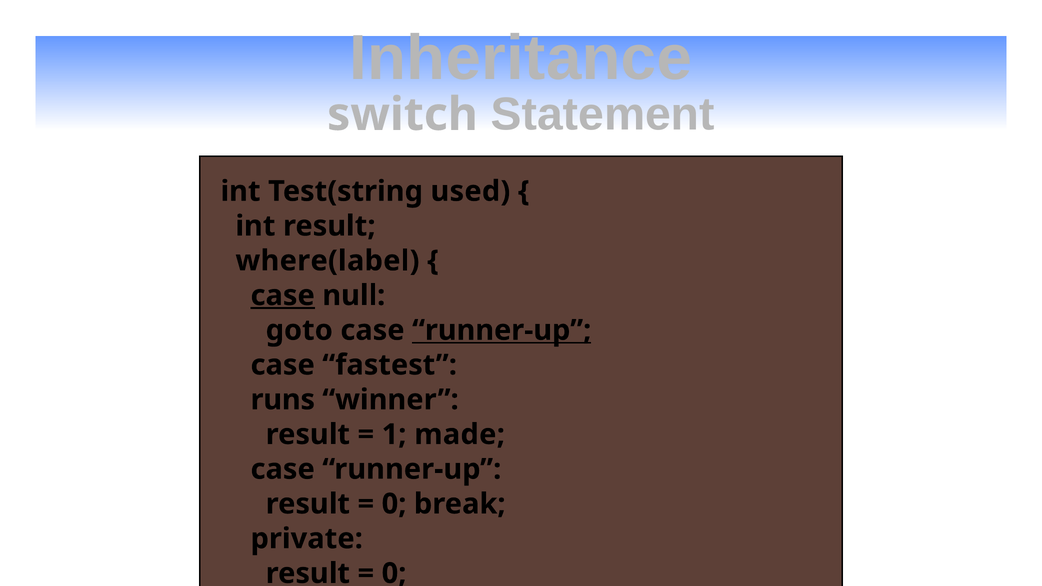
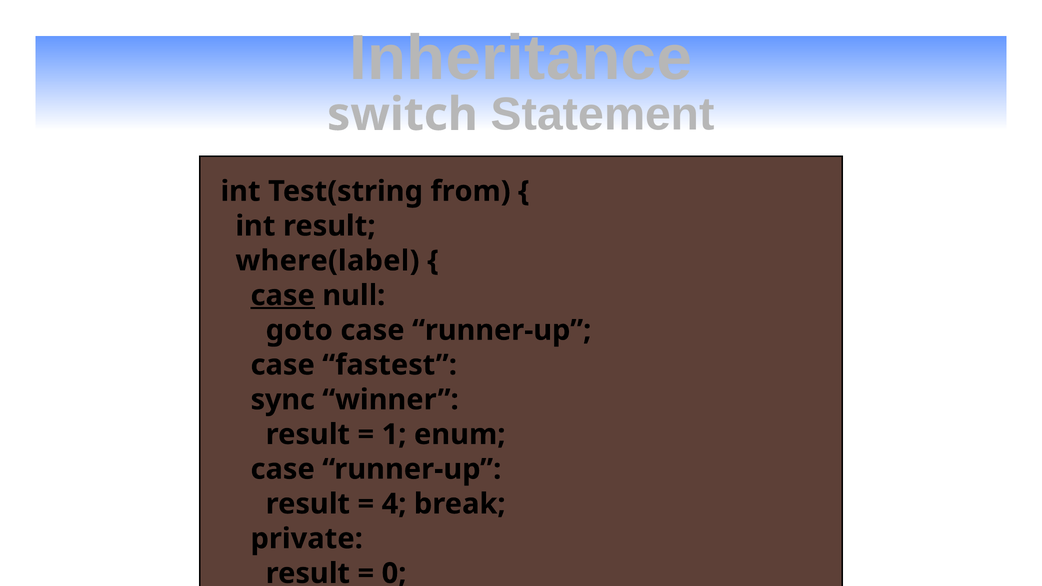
used: used -> from
runner-up at (502, 330) underline: present -> none
runs: runs -> sync
made: made -> enum
0 at (394, 504): 0 -> 4
